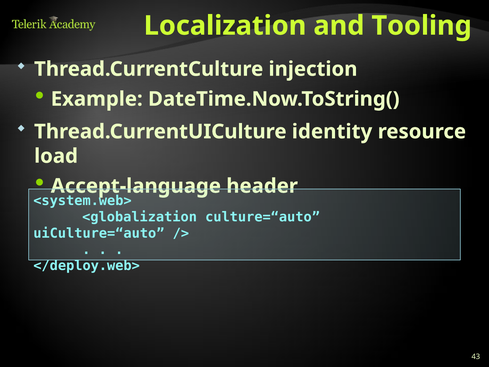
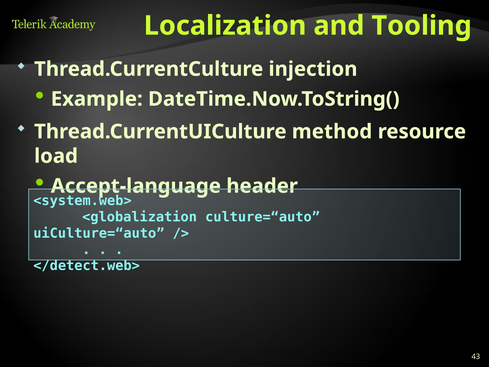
identity: identity -> method
</deploy.web>: </deploy.web> -> </detect.web>
